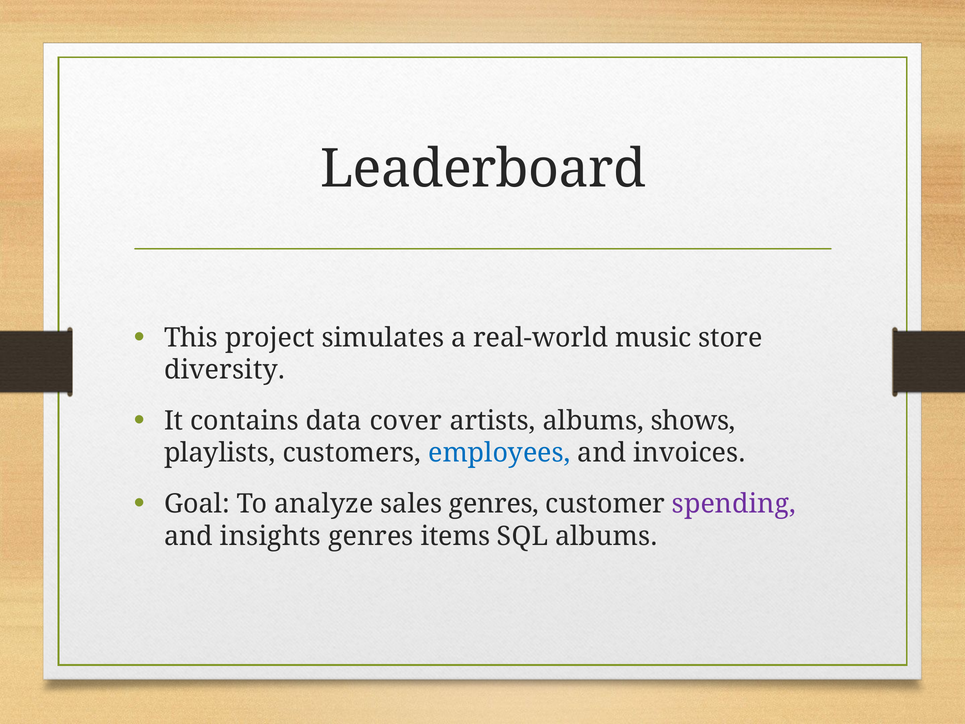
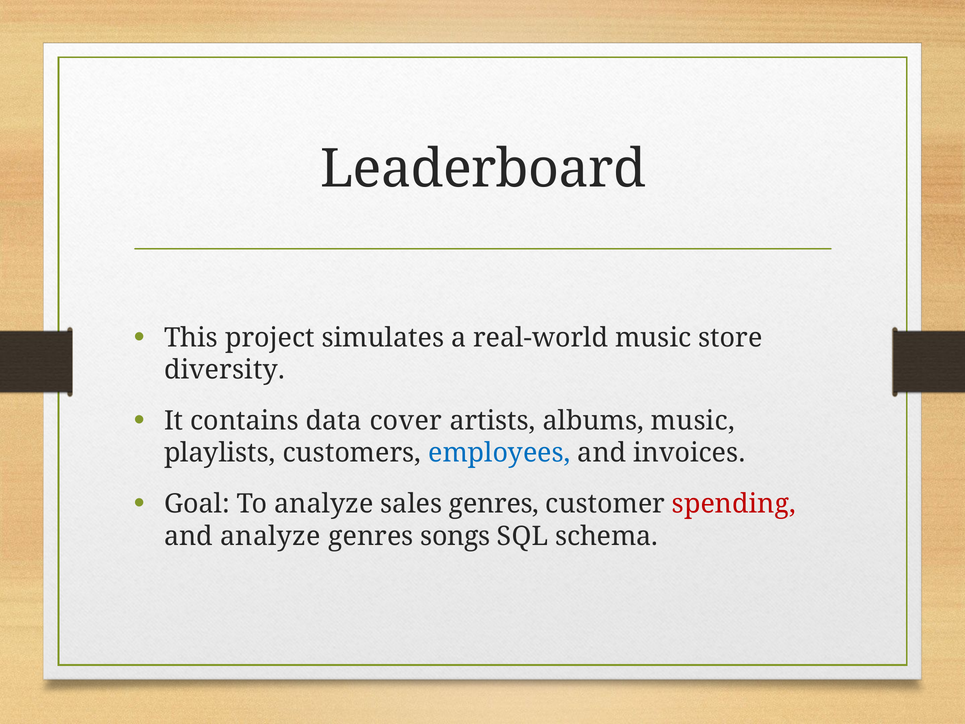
albums shows: shows -> music
spending colour: purple -> red
and insights: insights -> analyze
items: items -> songs
SQL albums: albums -> schema
